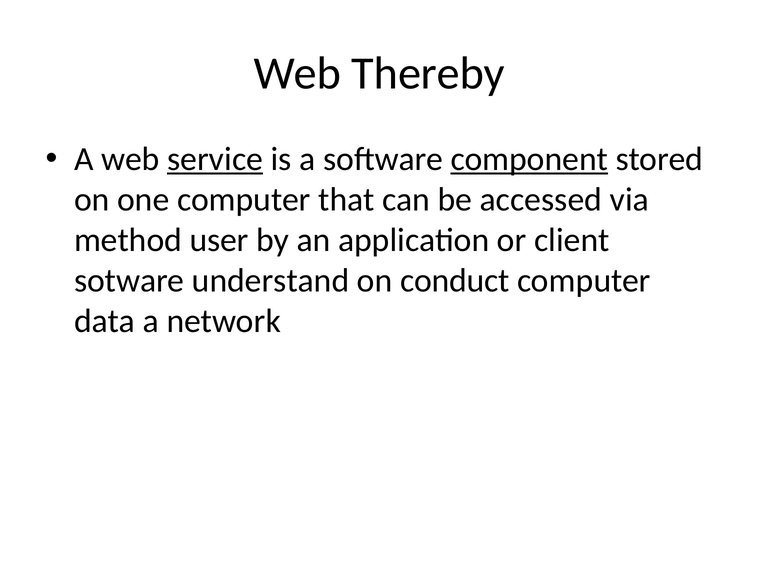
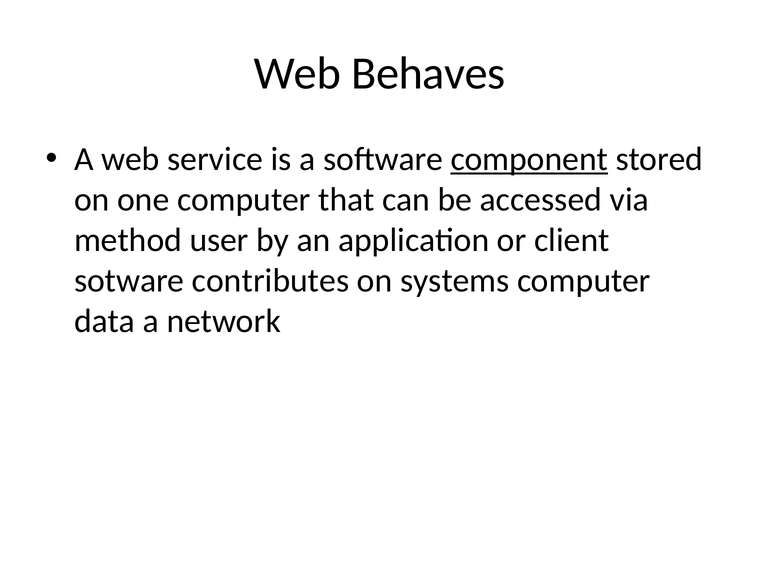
Thereby: Thereby -> Behaves
service underline: present -> none
understand: understand -> contributes
conduct: conduct -> systems
